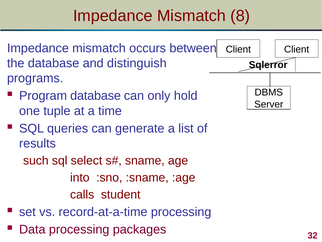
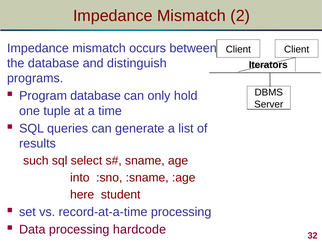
8: 8 -> 2
Sqlerror: Sqlerror -> Iterators
calls: calls -> here
packages: packages -> hardcode
